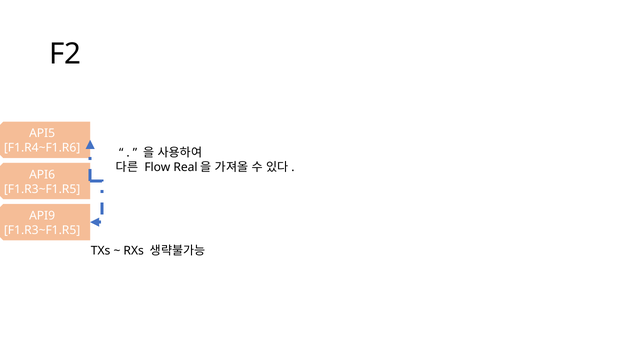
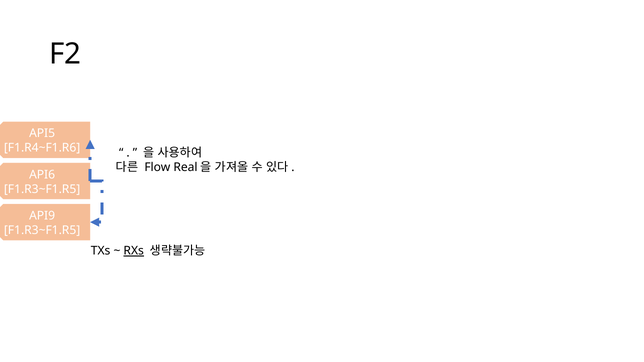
RXs underline: none -> present
